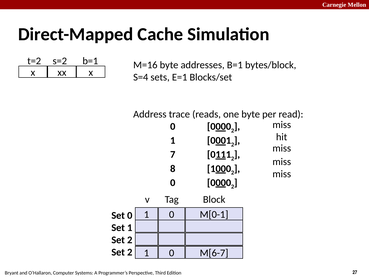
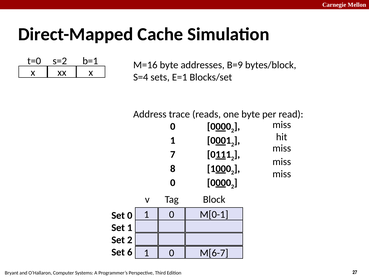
t=2: t=2 -> t=0
addresses B=1: B=1 -> B=9
2 at (130, 252): 2 -> 6
